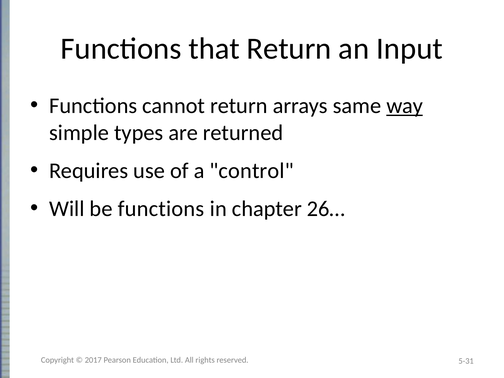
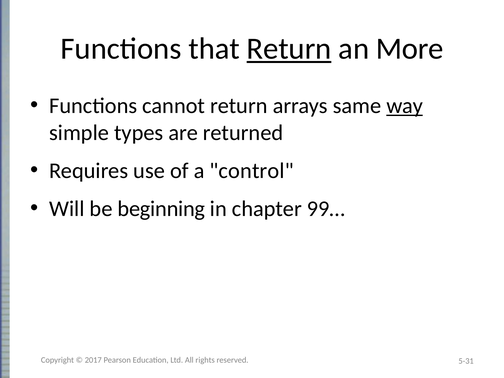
Return at (289, 49) underline: none -> present
Input: Input -> More
be functions: functions -> beginning
26…: 26… -> 99…
